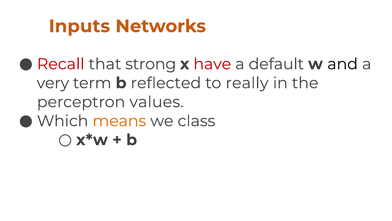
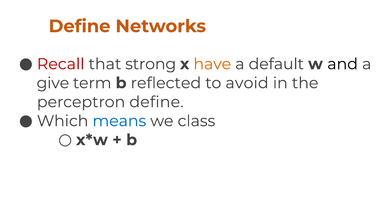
Inputs at (79, 26): Inputs -> Define
have colour: red -> orange
very: very -> give
really: really -> avoid
perceptron values: values -> define
means colour: orange -> blue
